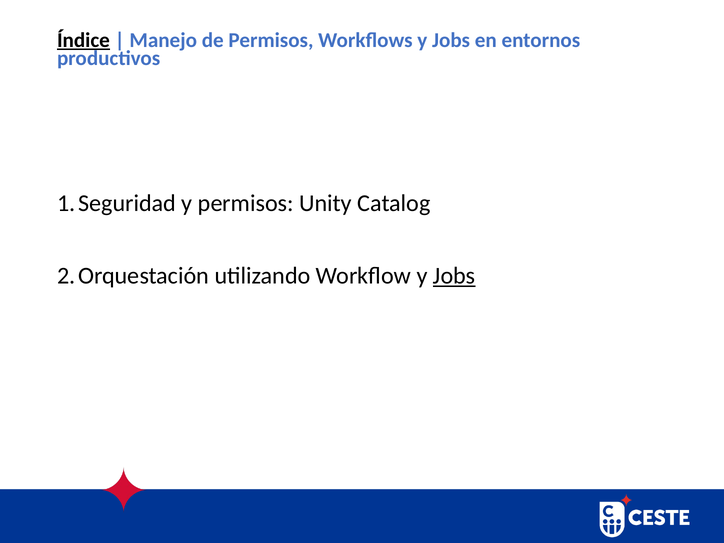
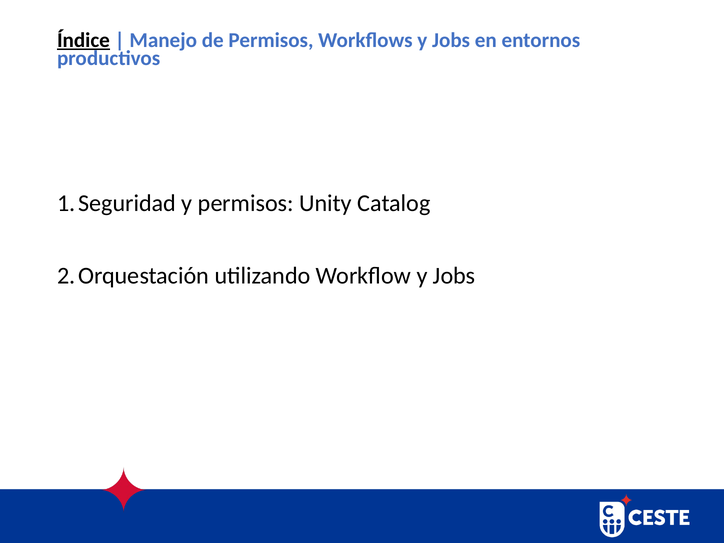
Jobs at (454, 276) underline: present -> none
